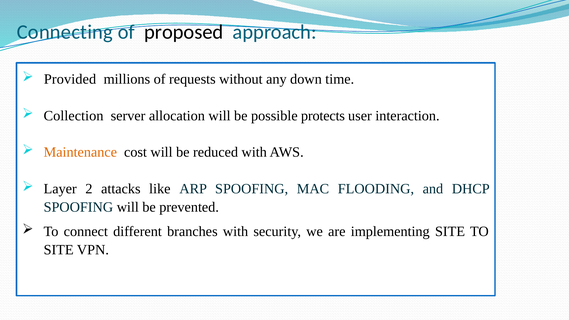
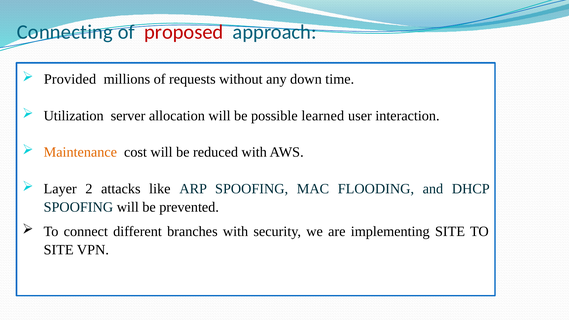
proposed colour: black -> red
Collection: Collection -> Utilization
protects: protects -> learned
